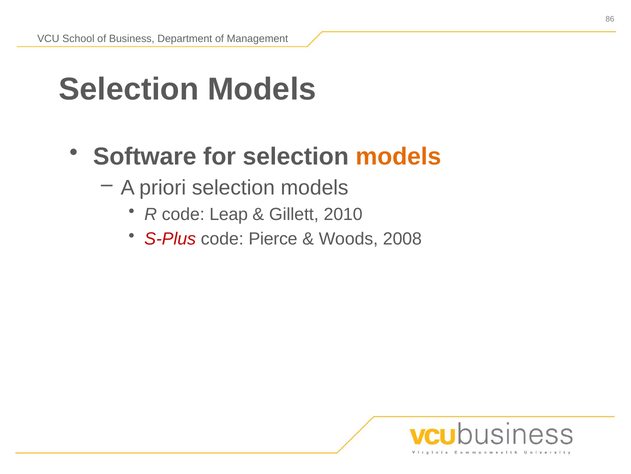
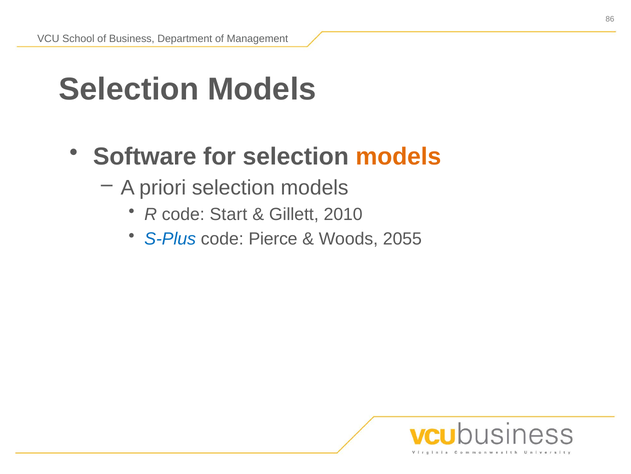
Leap: Leap -> Start
S-Plus colour: red -> blue
2008: 2008 -> 2055
